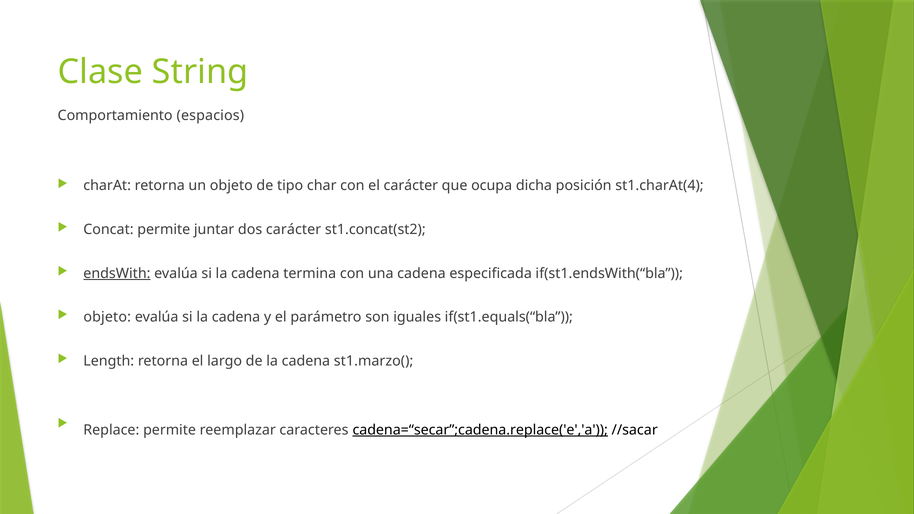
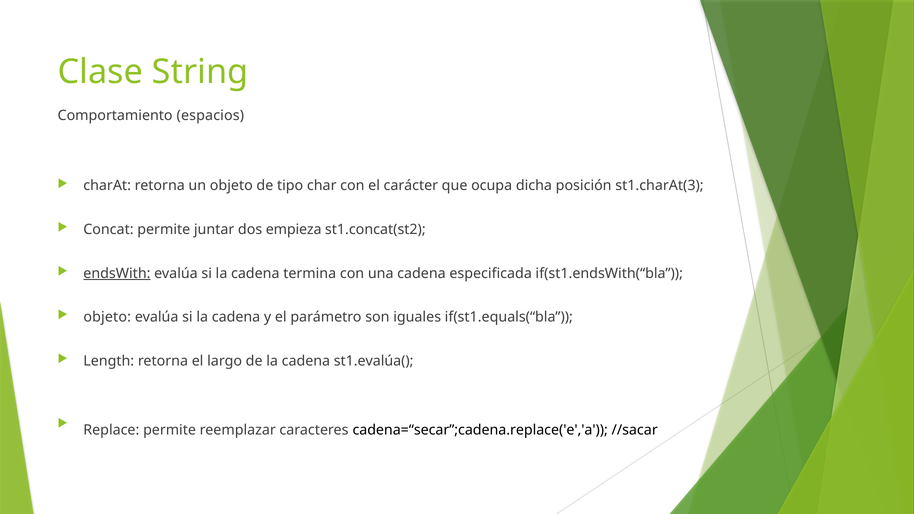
st1.charAt(4: st1.charAt(4 -> st1.charAt(3
dos carácter: carácter -> empieza
st1.marzo(: st1.marzo( -> st1.evalúa(
cadena=“secar”;cadena.replace('e','a underline: present -> none
